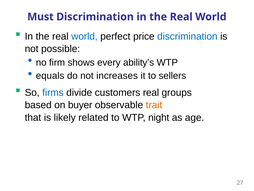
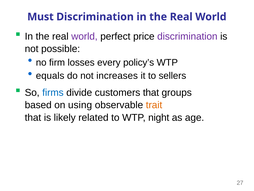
world at (84, 36) colour: blue -> purple
discrimination at (187, 36) colour: blue -> purple
shows: shows -> losses
ability’s: ability’s -> policy’s
customers real: real -> that
buyer: buyer -> using
